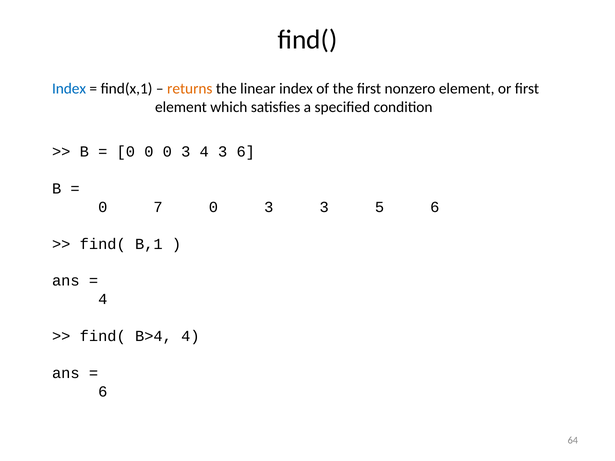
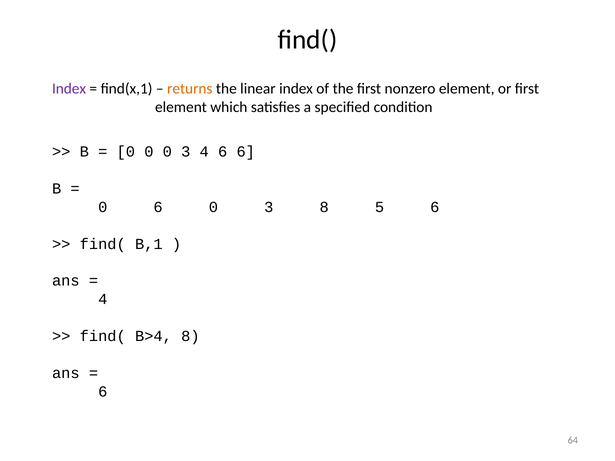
Index at (69, 89) colour: blue -> purple
4 3: 3 -> 6
0 7: 7 -> 6
3 3: 3 -> 8
B>4 4: 4 -> 8
